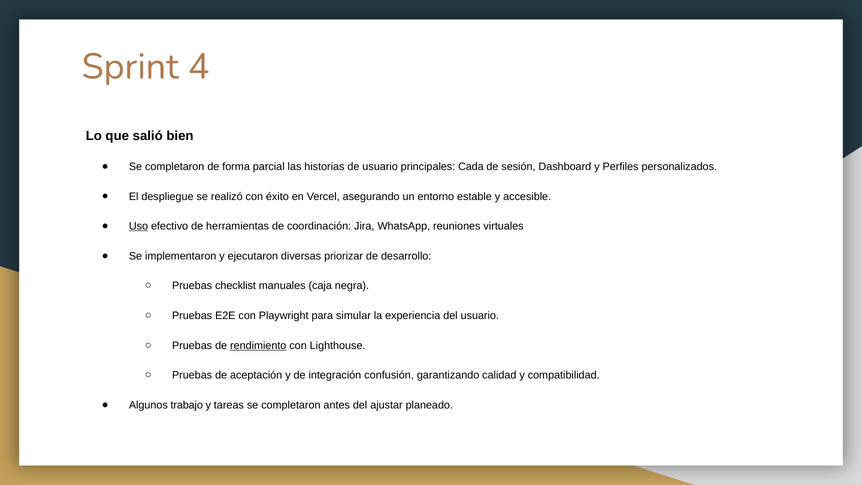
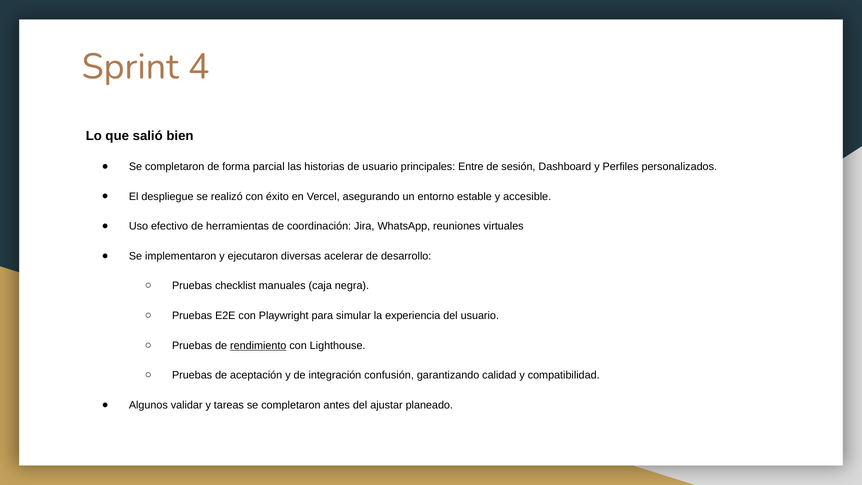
Cada: Cada -> Entre
Uso underline: present -> none
priorizar: priorizar -> acelerar
trabajo: trabajo -> validar
